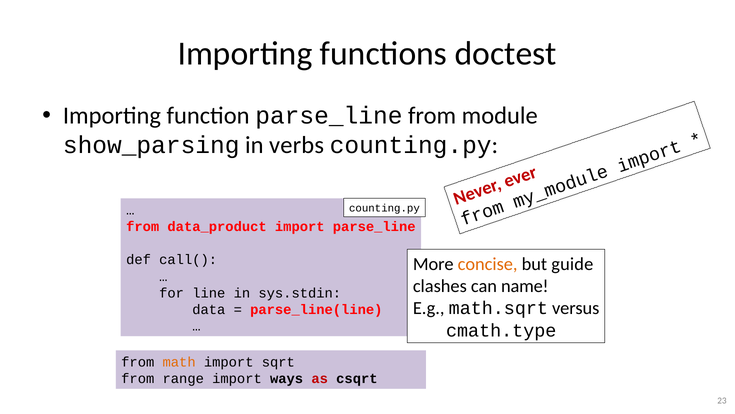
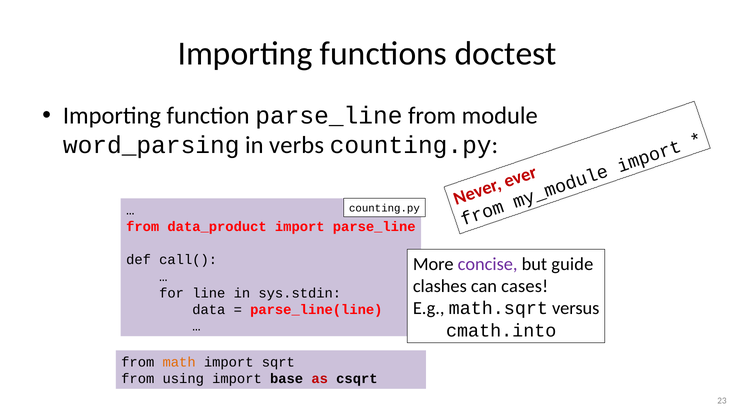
show_parsing: show_parsing -> word_parsing
concise colour: orange -> purple
name: name -> cases
cmath.type: cmath.type -> cmath.into
range: range -> using
ways: ways -> base
